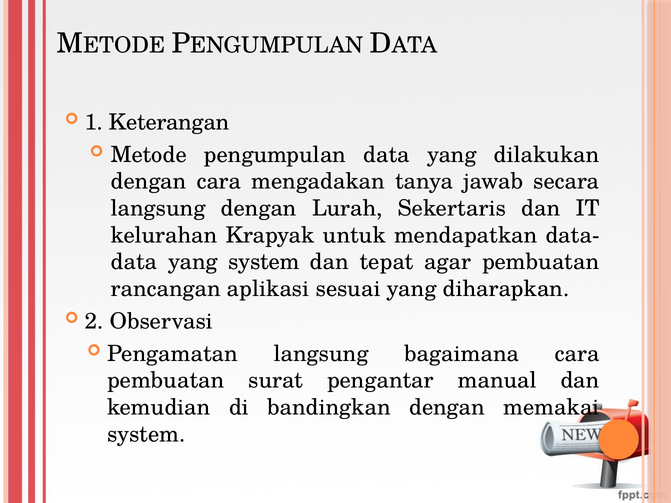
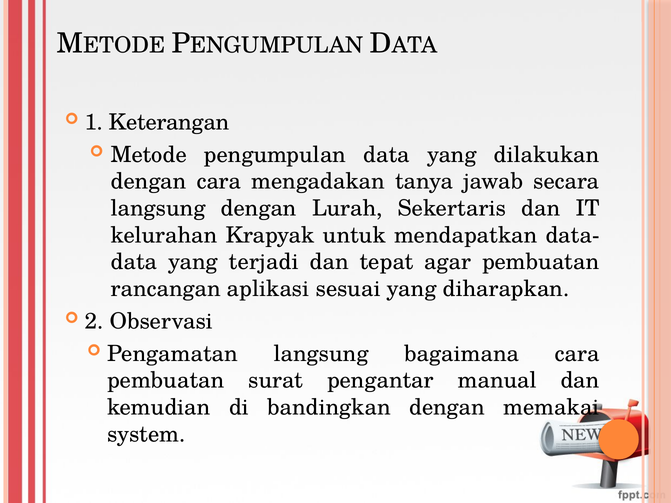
yang system: system -> terjadi
